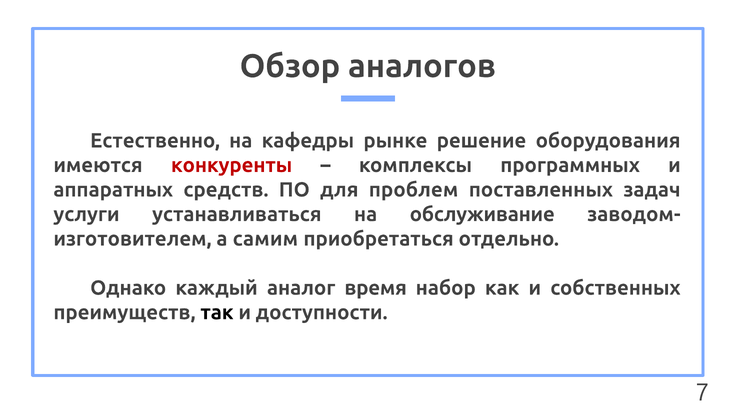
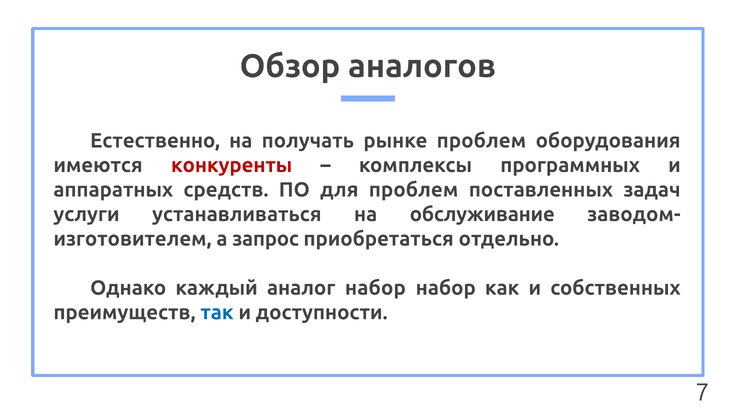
кафедры: кафедры -> получать
рынке решение: решение -> проблем
самим: самим -> запрос
аналог время: время -> набор
так colour: black -> blue
